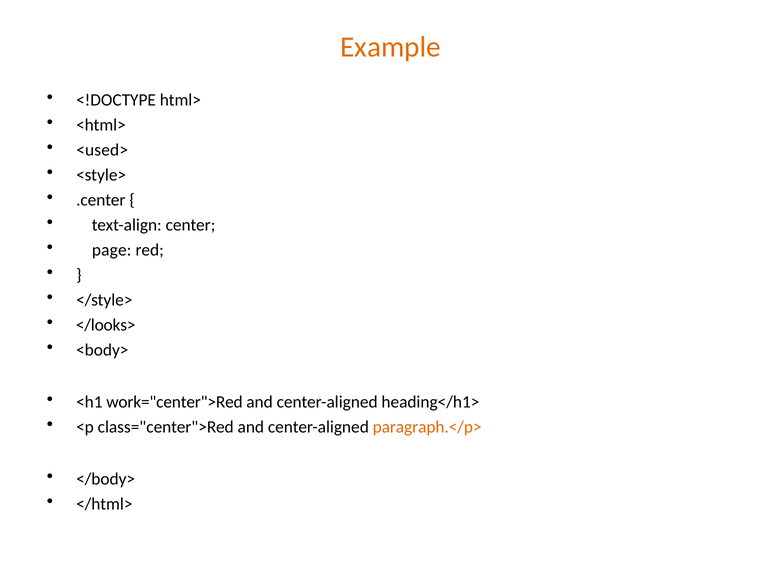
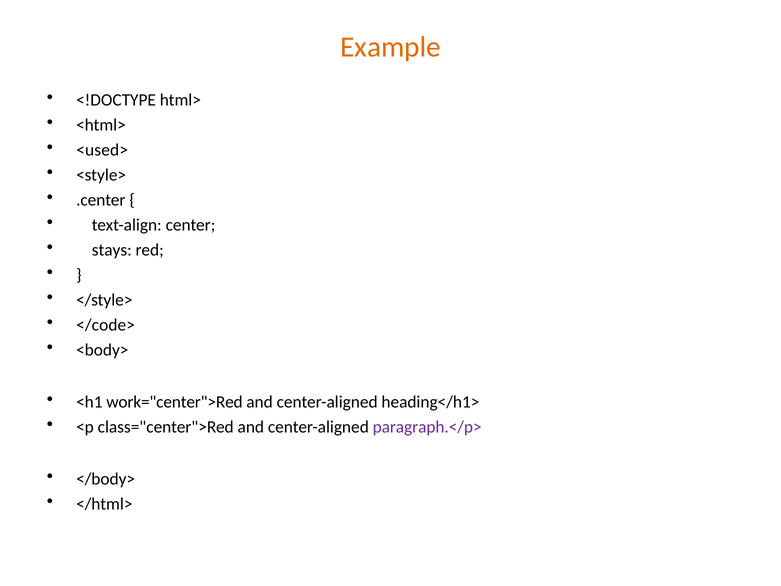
page: page -> stays
</looks>: </looks> -> </code>
paragraph.</p> colour: orange -> purple
